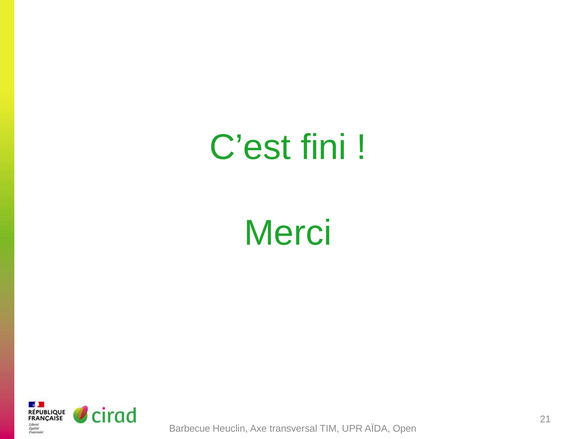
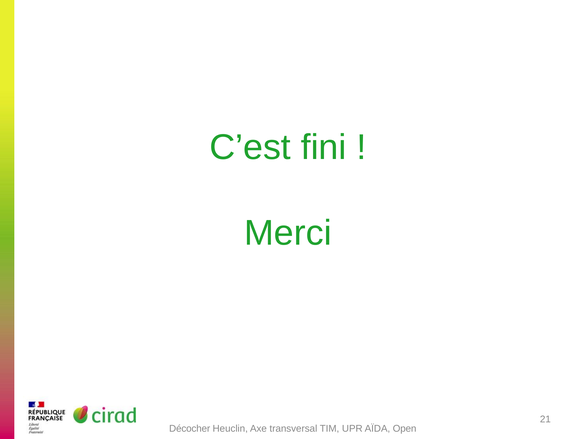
Barbecue: Barbecue -> Décocher
